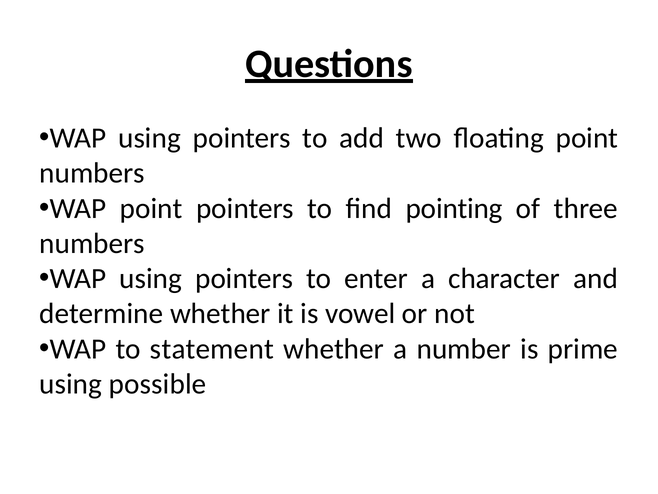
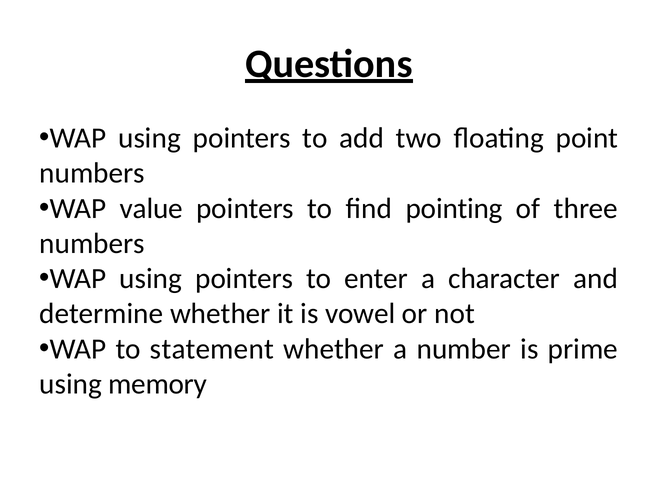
WAP point: point -> value
possible: possible -> memory
